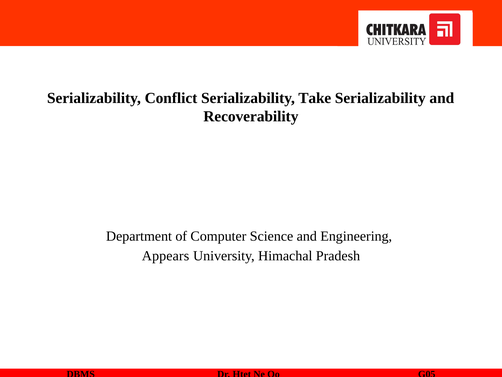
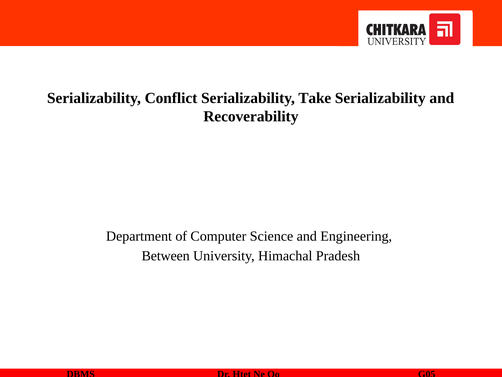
Appears: Appears -> Between
